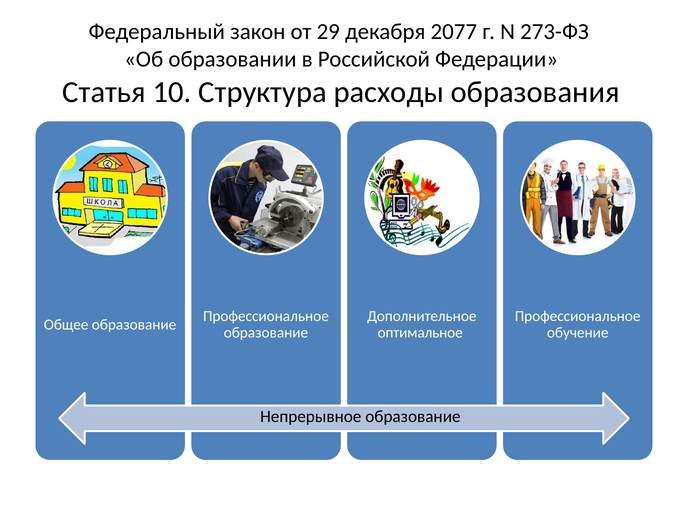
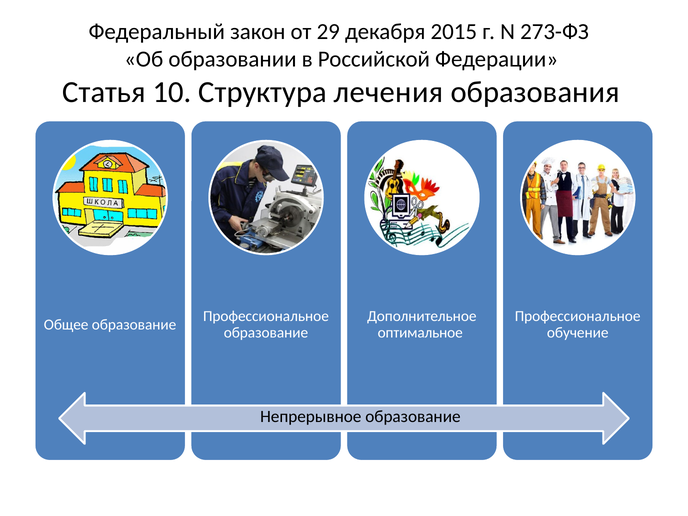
2077: 2077 -> 2015
расходы: расходы -> лечения
